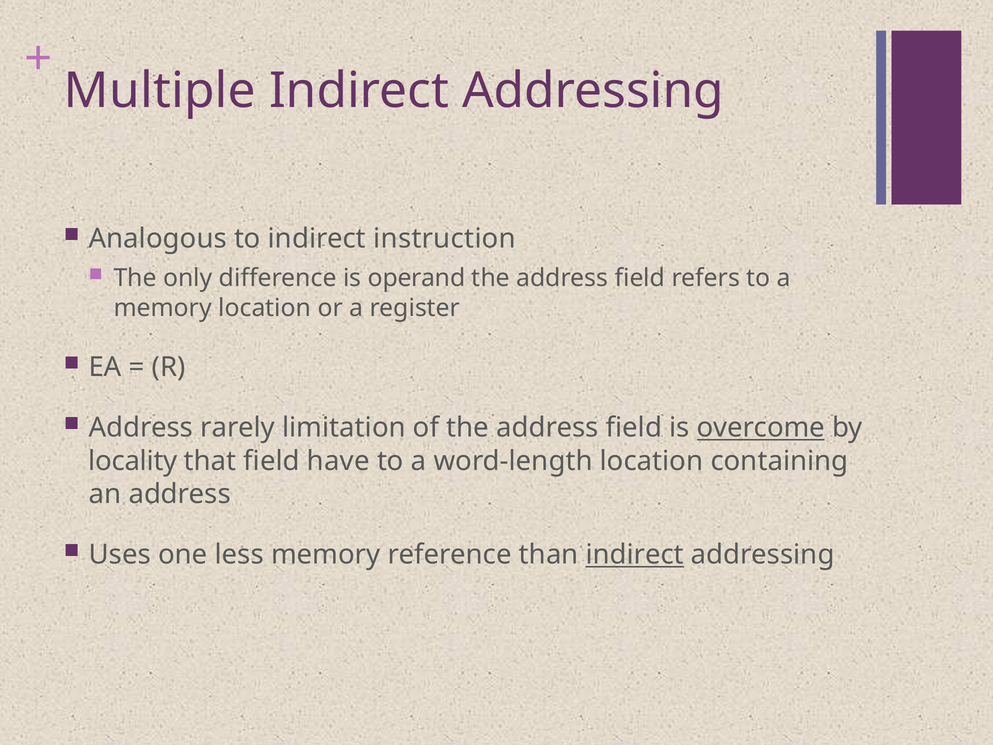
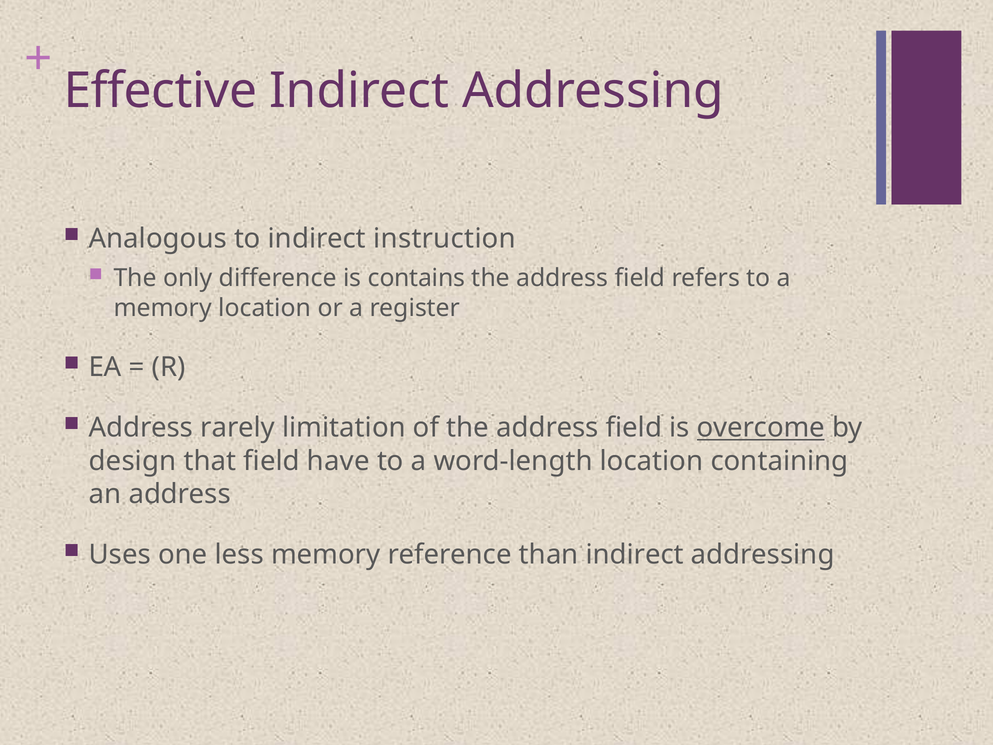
Multiple: Multiple -> Effective
operand: operand -> contains
locality: locality -> design
indirect at (635, 555) underline: present -> none
